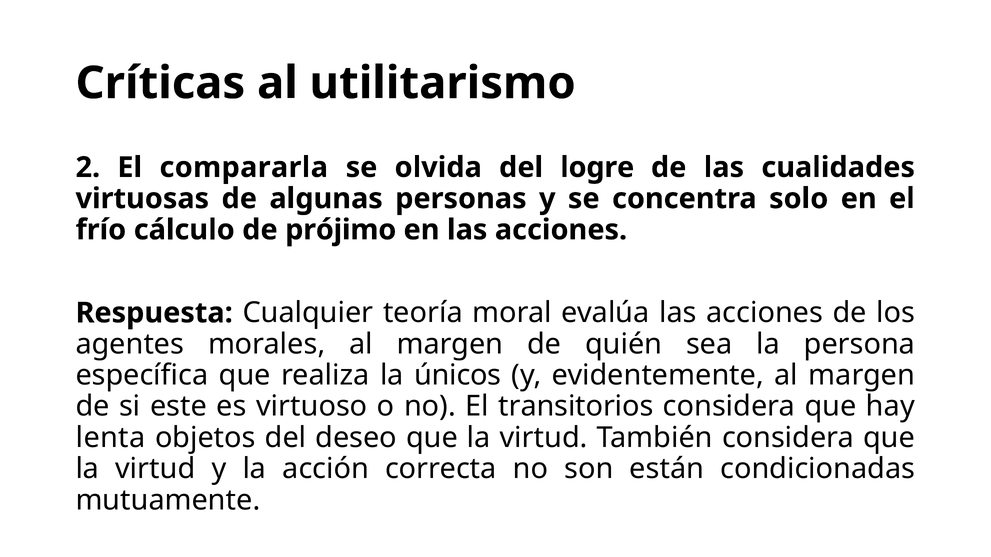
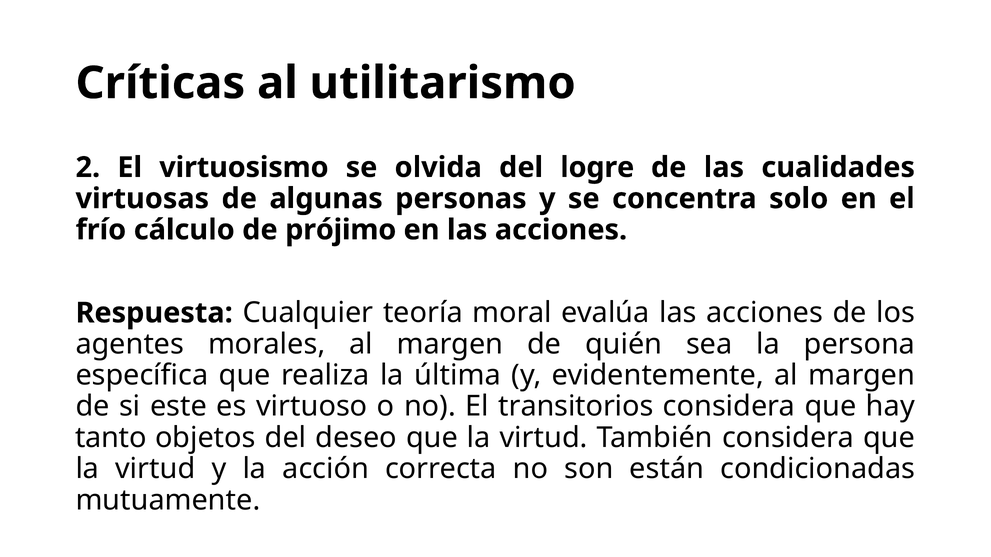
compararla: compararla -> virtuosismo
únicos: únicos -> última
lenta: lenta -> tanto
